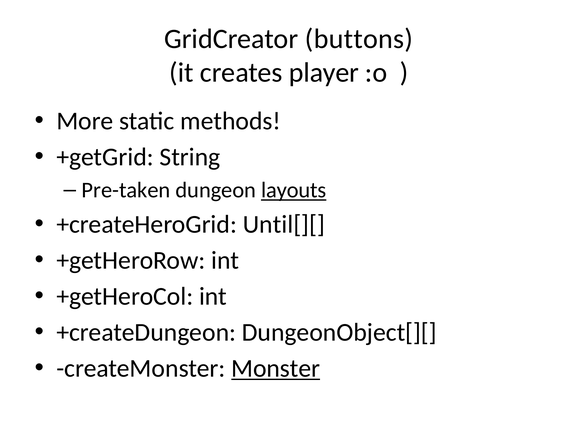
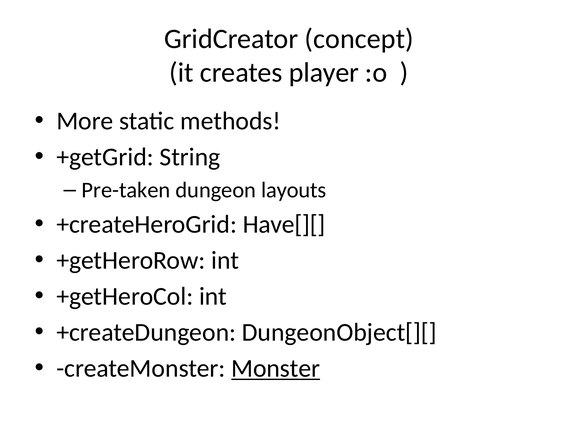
buttons: buttons -> concept
layouts underline: present -> none
Until[][: Until[][ -> Have[][
